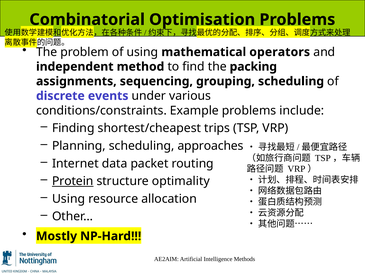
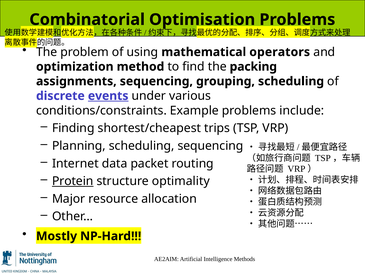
independent: independent -> optimization
events underline: none -> present
scheduling approaches: approaches -> sequencing
Using at (69, 199): Using -> Major
